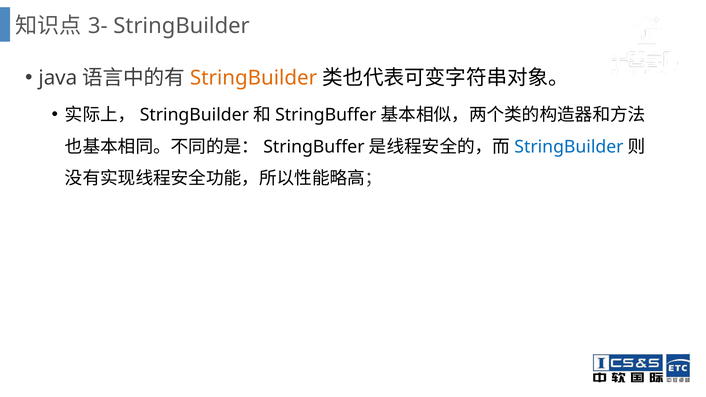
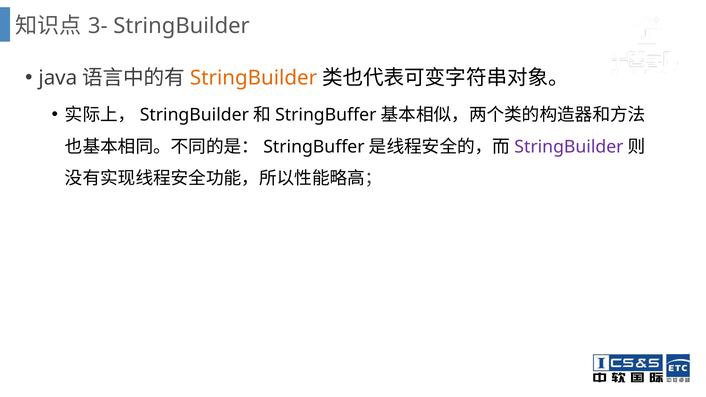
StringBuilder at (569, 147) colour: blue -> purple
